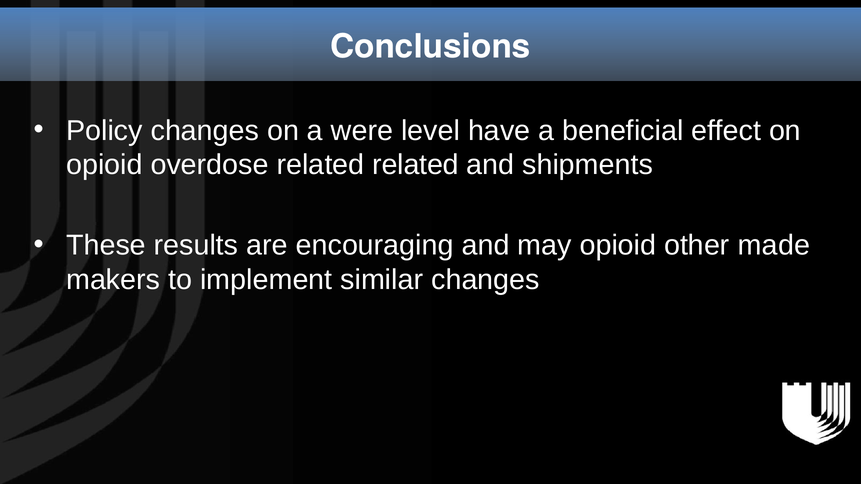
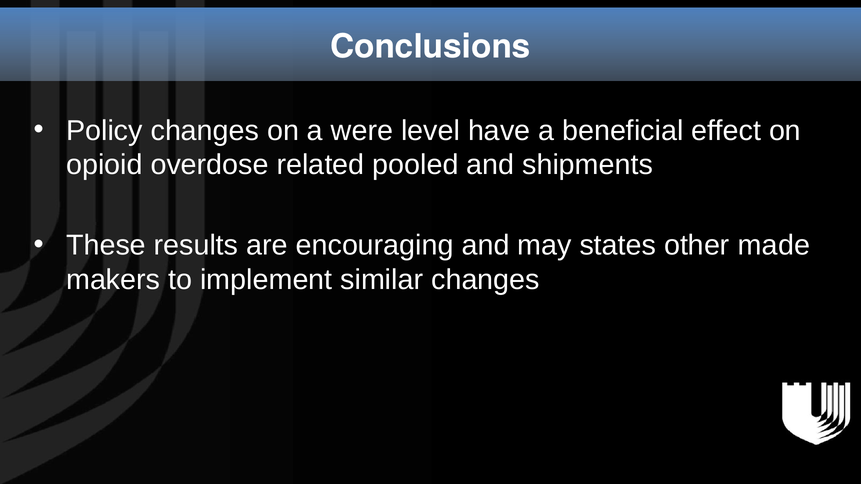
related related: related -> pooled
may opioid: opioid -> states
